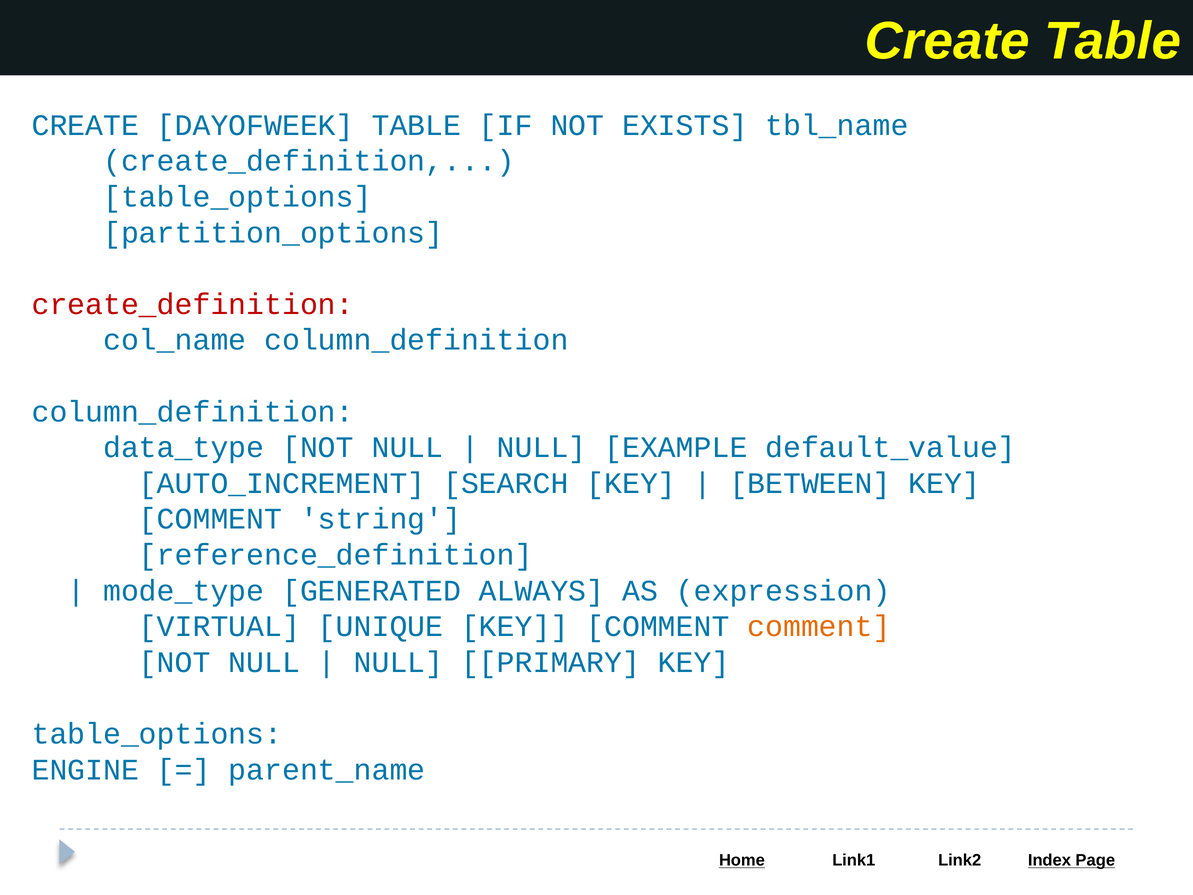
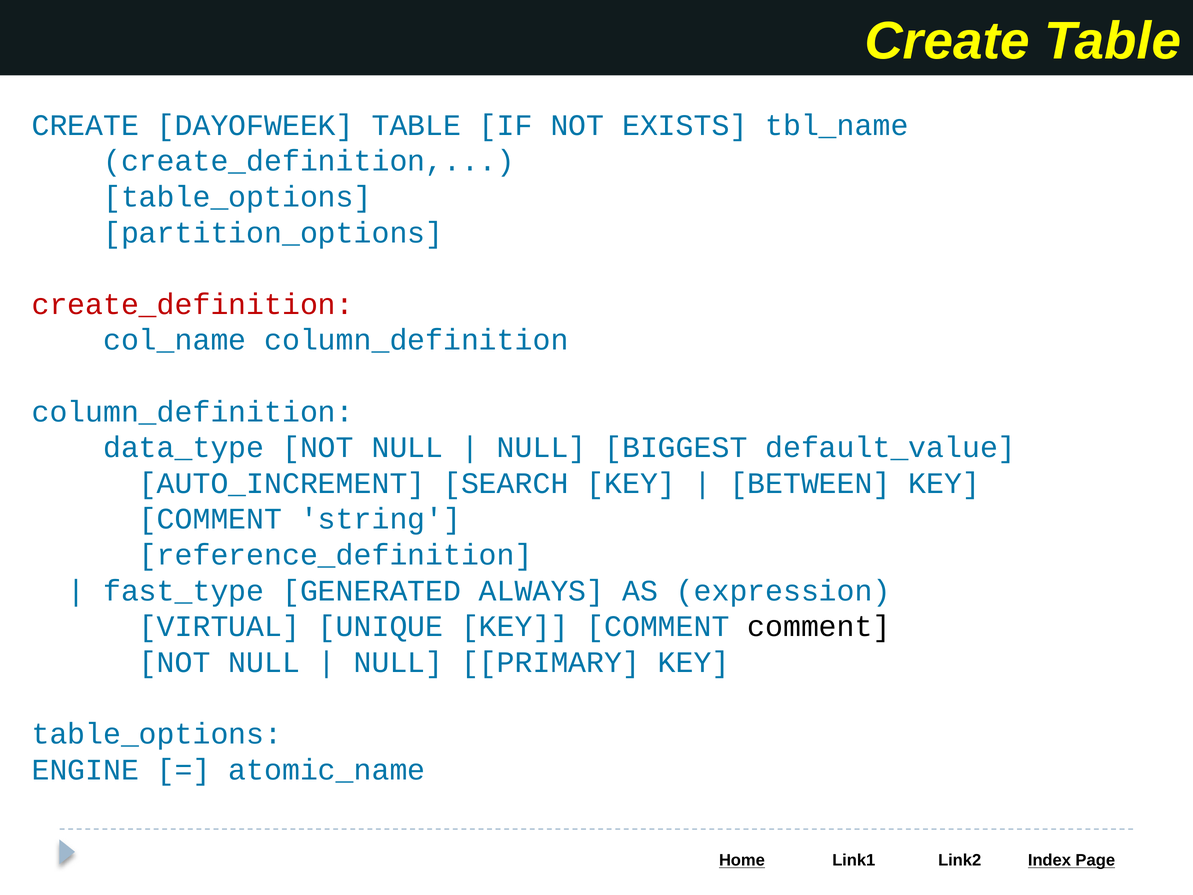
EXAMPLE: EXAMPLE -> BIGGEST
mode_type: mode_type -> fast_type
comment at (819, 626) colour: orange -> black
parent_name: parent_name -> atomic_name
